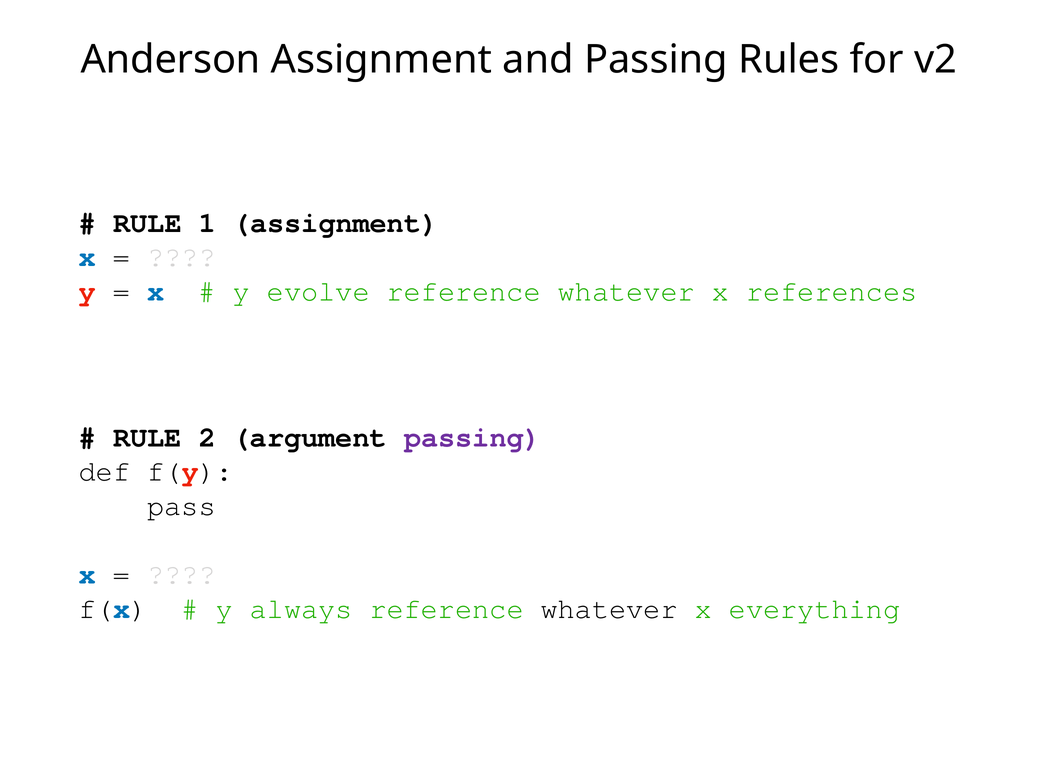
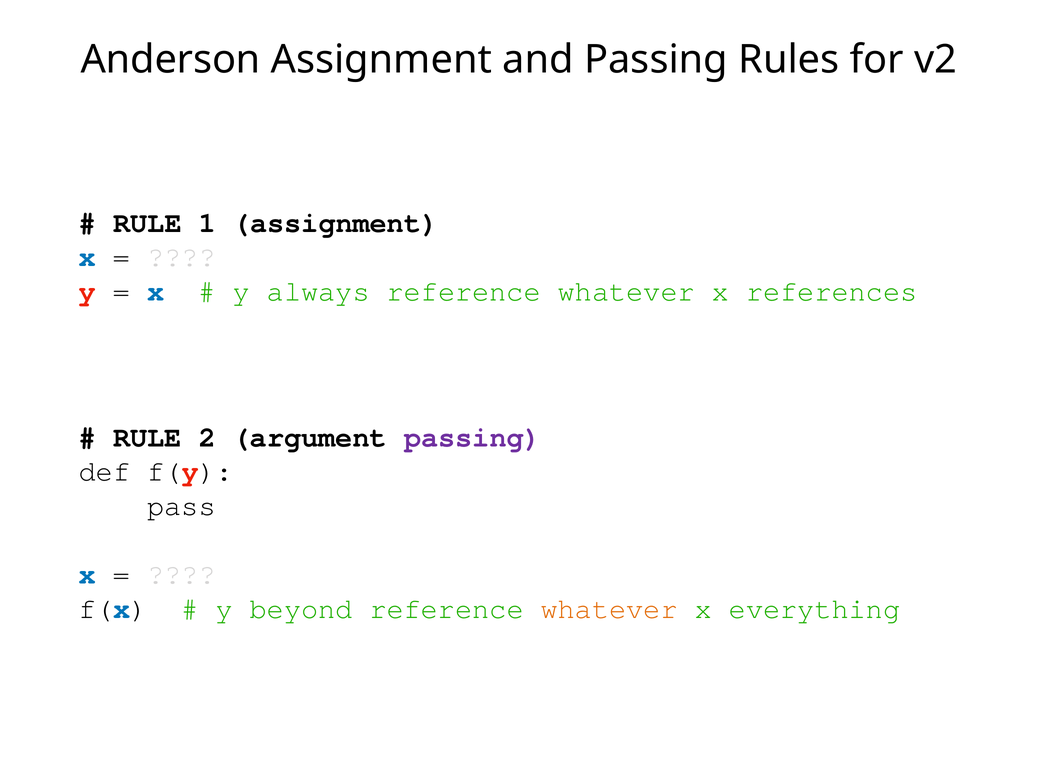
evolve: evolve -> always
always: always -> beyond
whatever at (609, 609) colour: black -> orange
